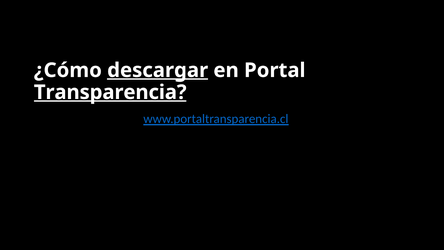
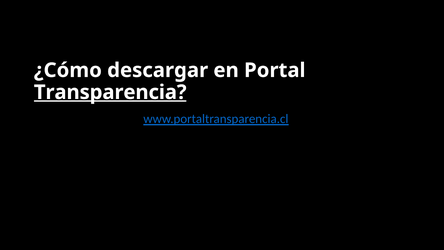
descargar underline: present -> none
